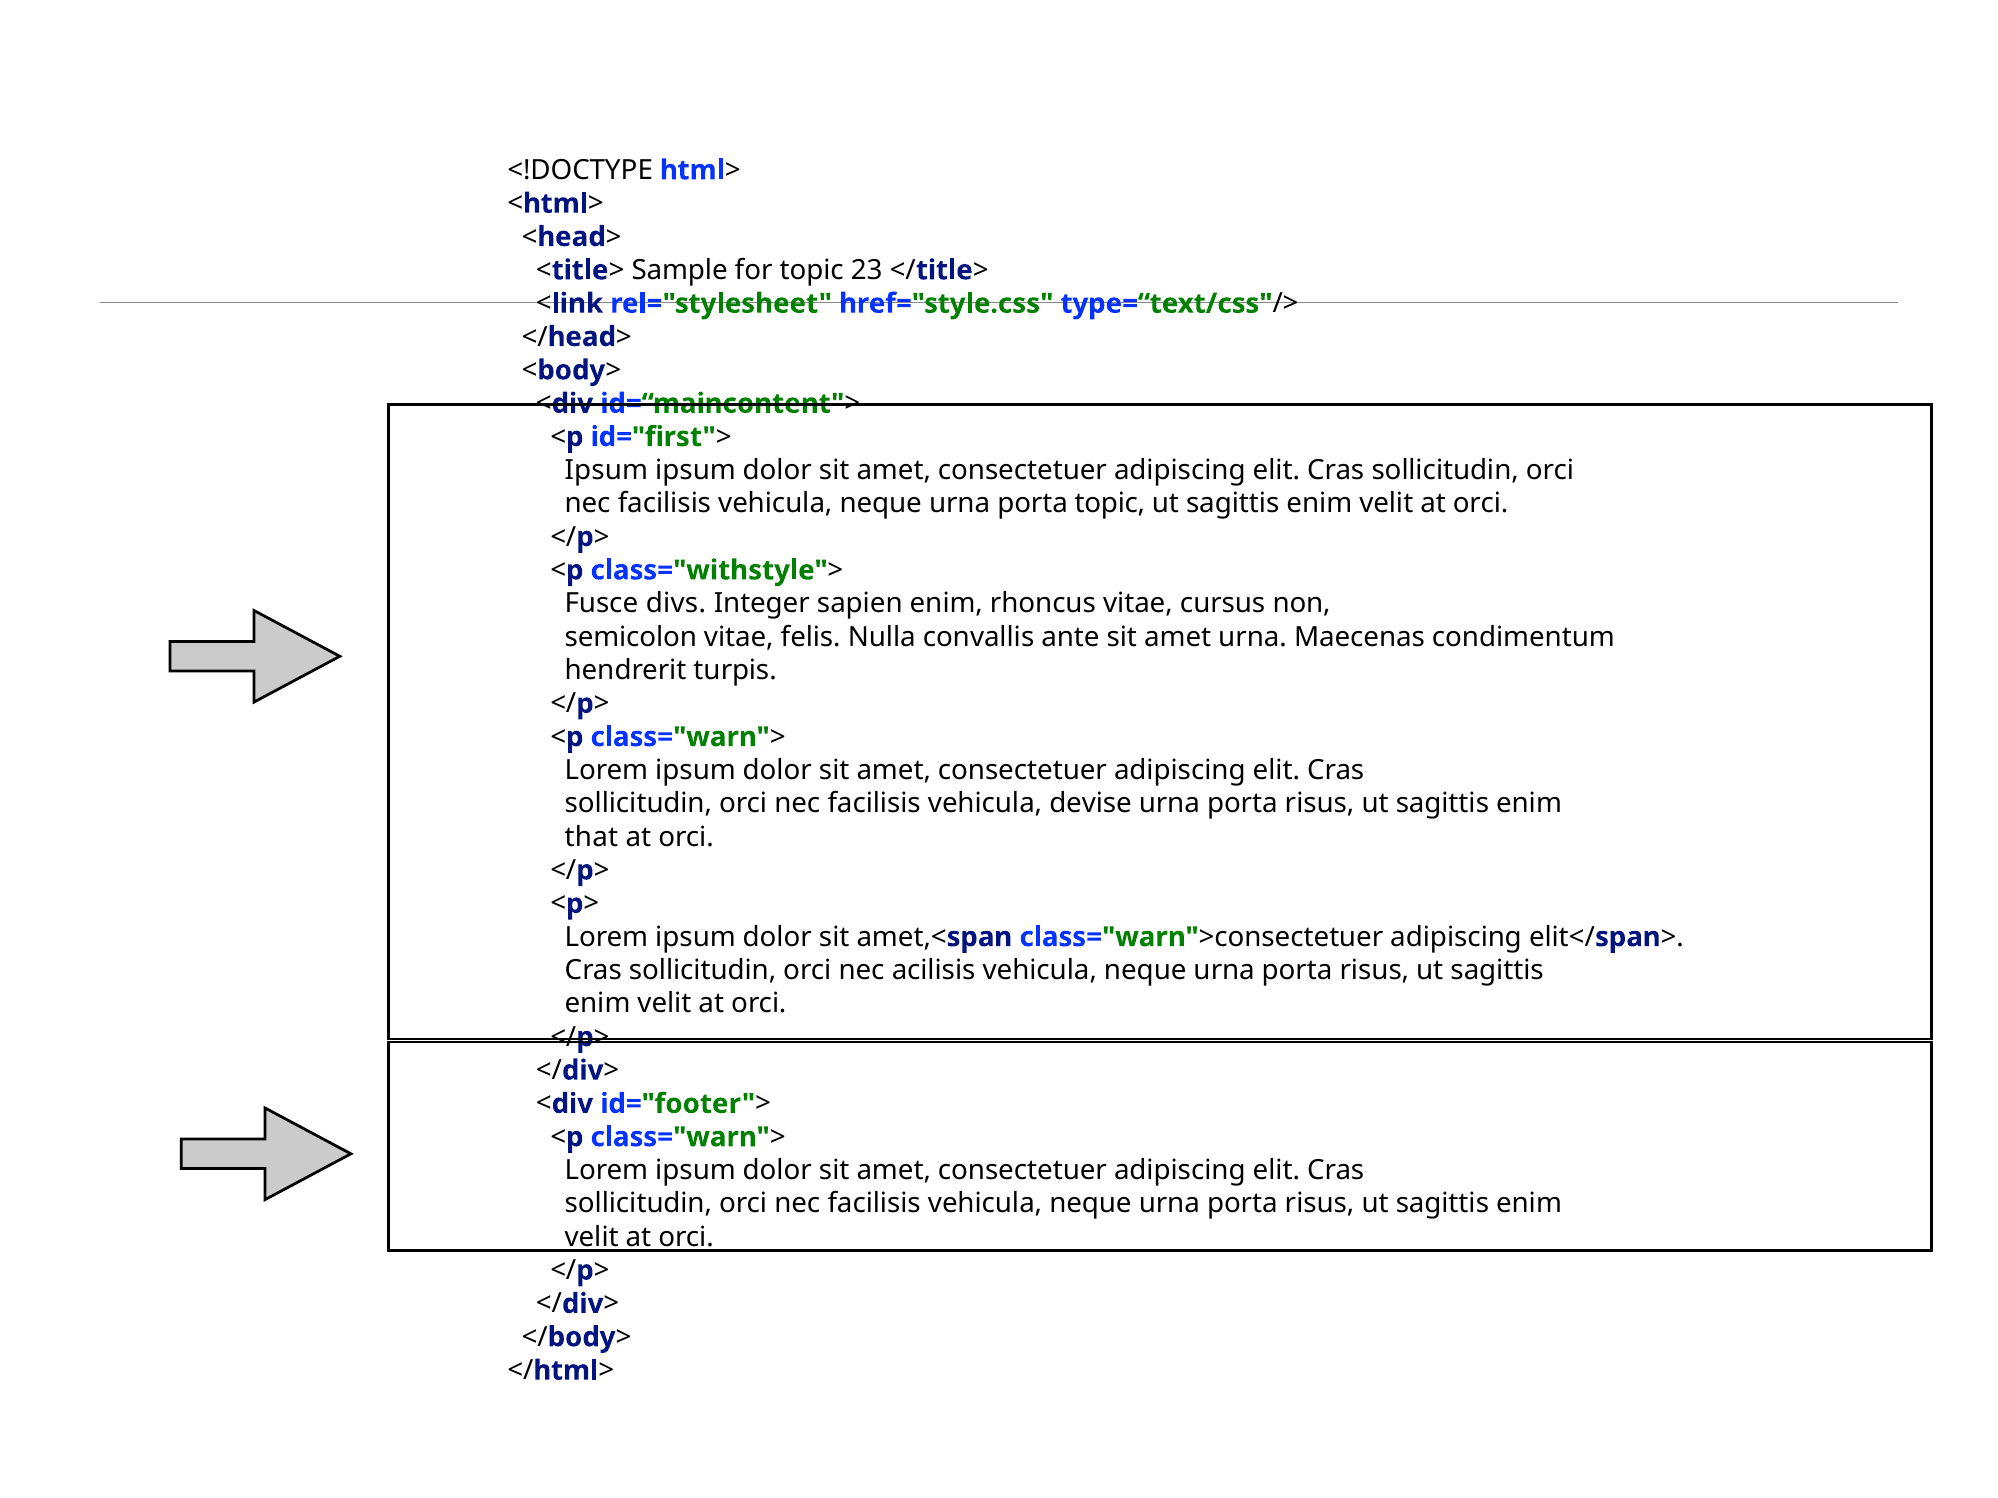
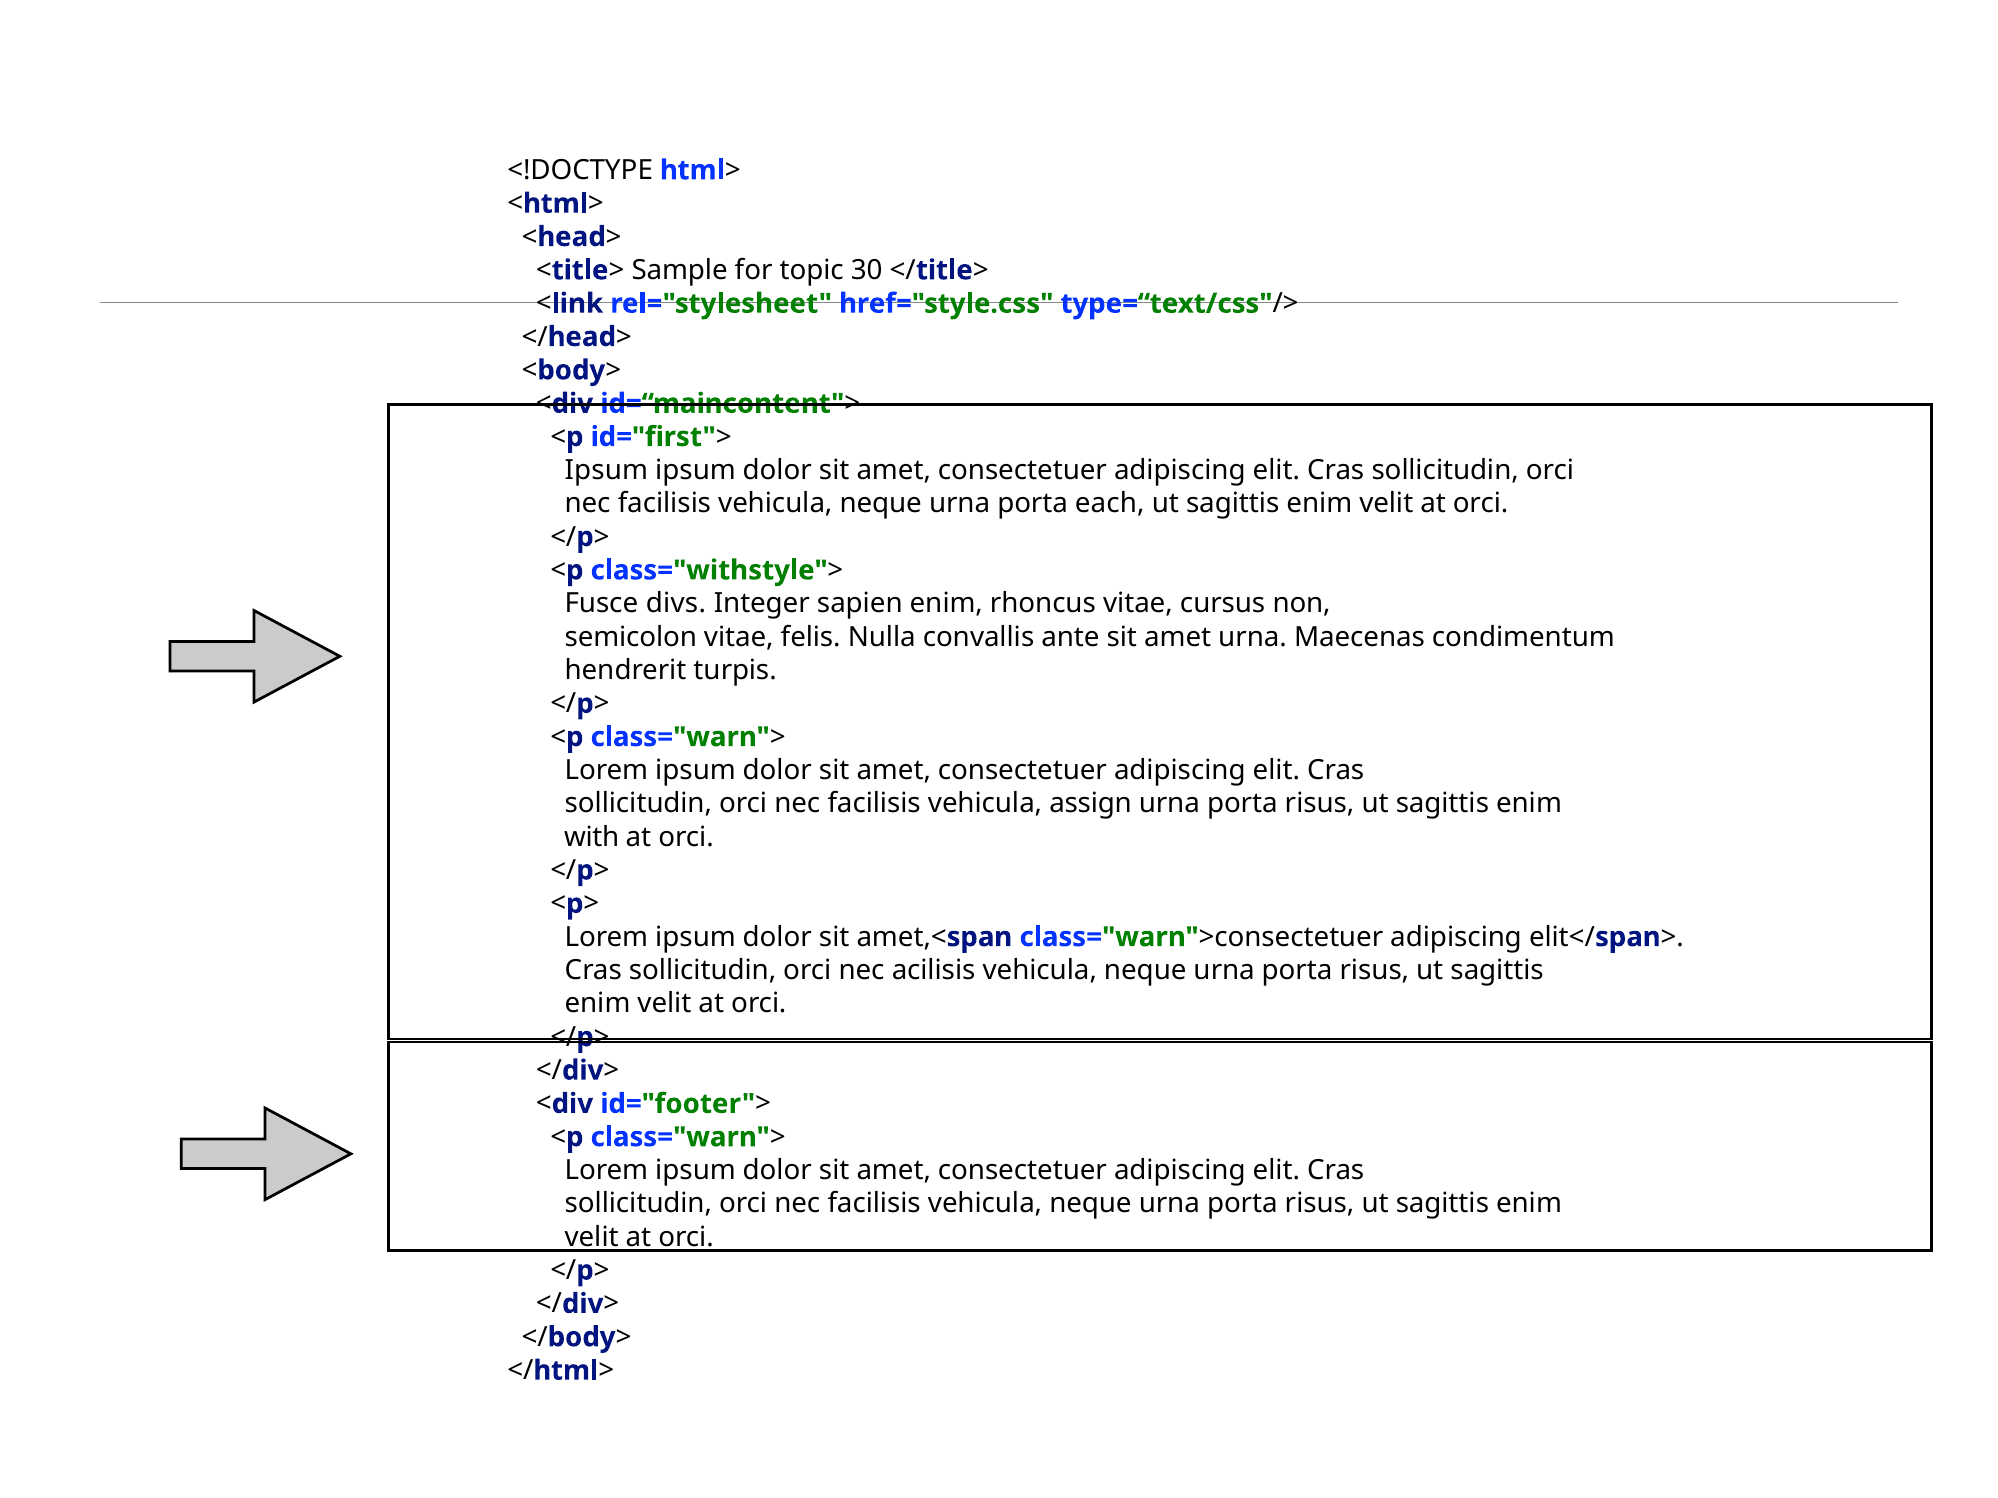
23: 23 -> 30
porta topic: topic -> each
devise: devise -> assign
that: that -> with
